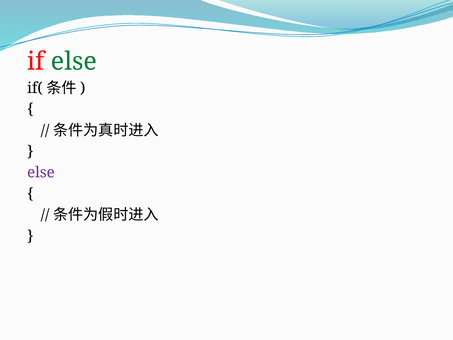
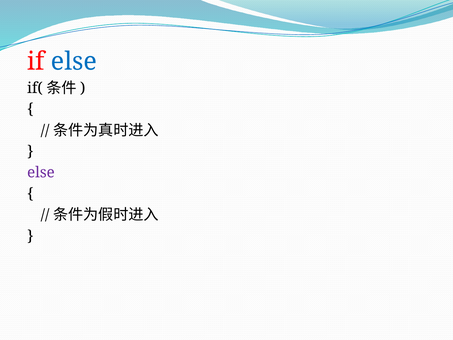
else at (74, 62) colour: green -> blue
